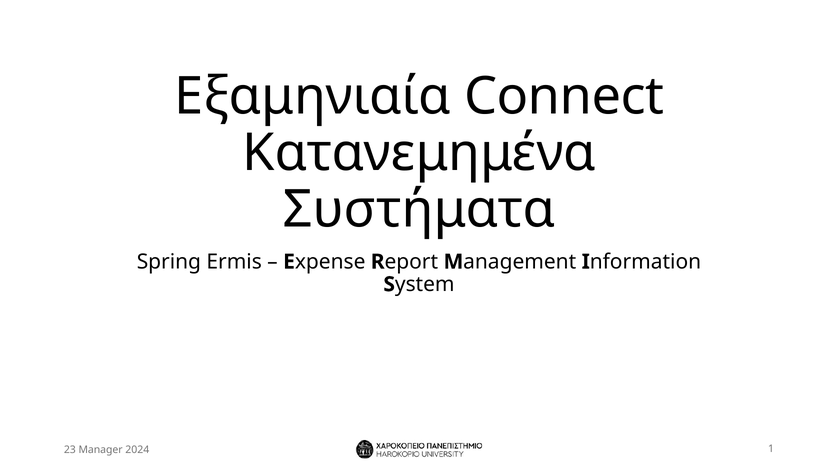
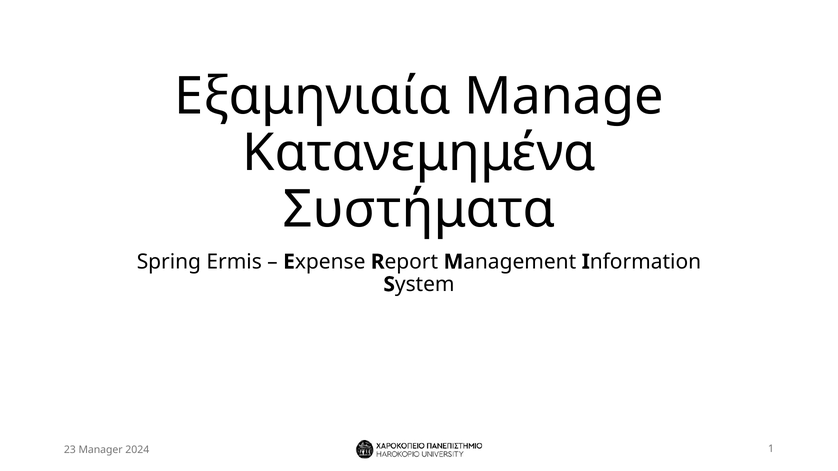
Connect: Connect -> Manage
